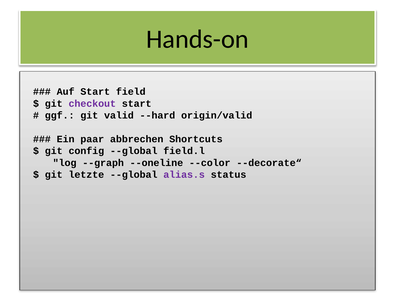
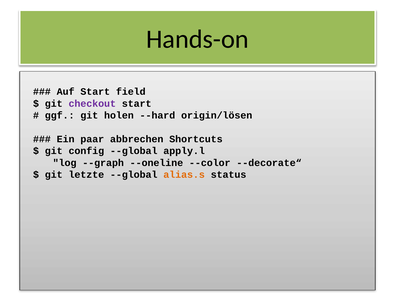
valid: valid -> holen
origin/valid: origin/valid -> origin/lösen
field.l: field.l -> apply.l
alias.s colour: purple -> orange
